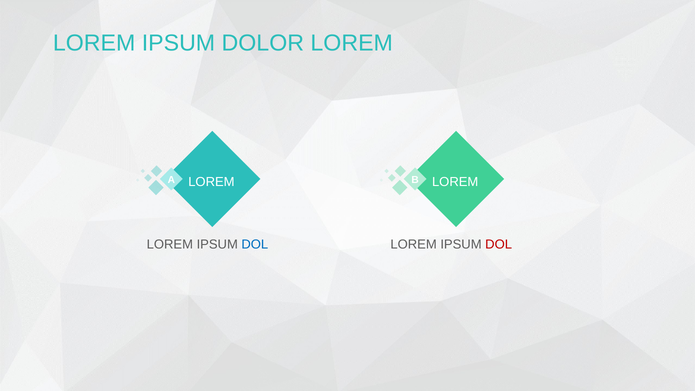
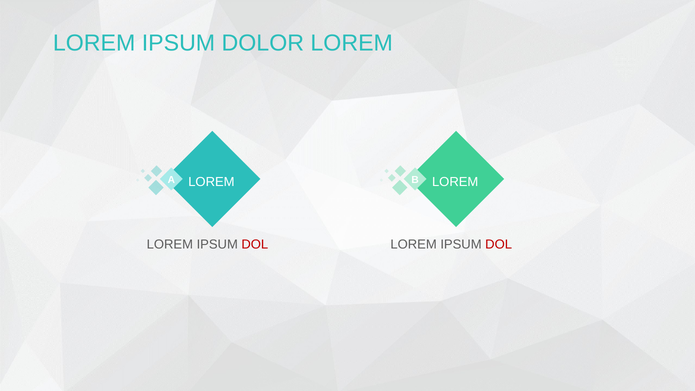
DOL at (255, 244) colour: blue -> red
